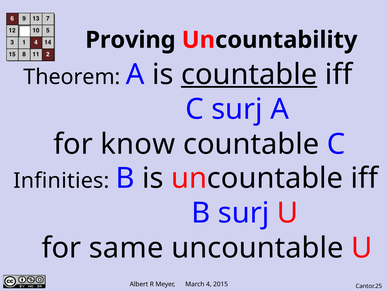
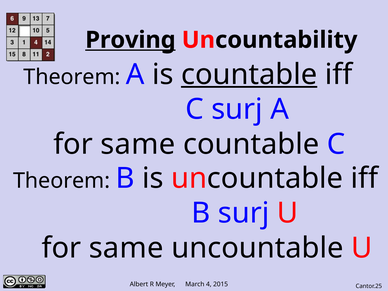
Proving underline: none -> present
know at (138, 144): know -> same
Infinities at (61, 181): Infinities -> Theorem
